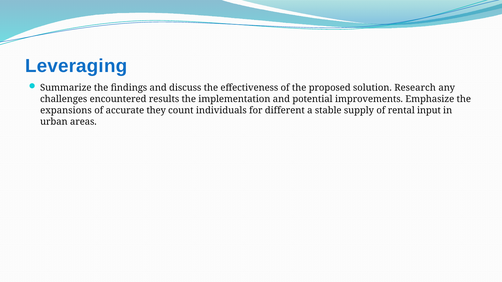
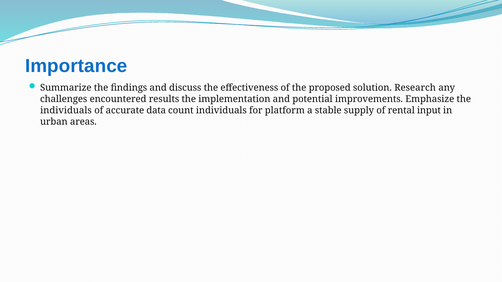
Leveraging: Leveraging -> Importance
expansions at (66, 110): expansions -> individuals
they: they -> data
different: different -> platform
